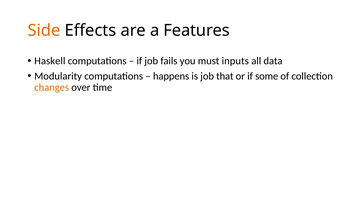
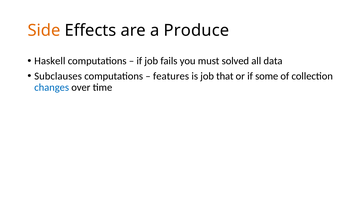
Features: Features -> Produce
inputs: inputs -> solved
Modularity: Modularity -> Subclauses
happens: happens -> features
changes colour: orange -> blue
